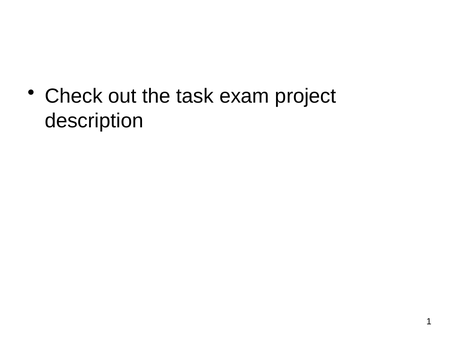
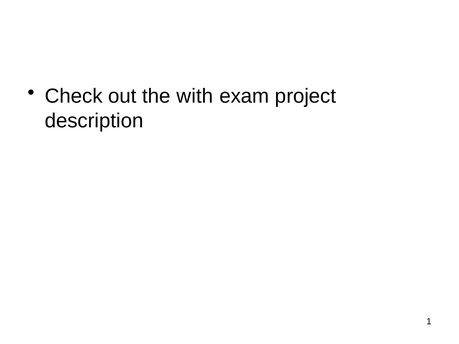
task: task -> with
